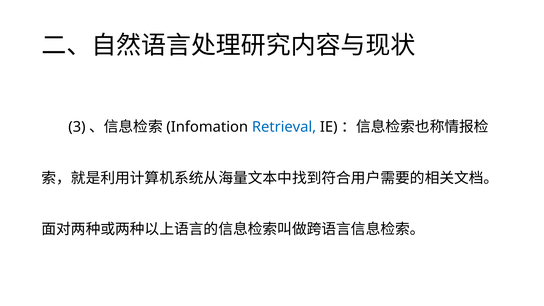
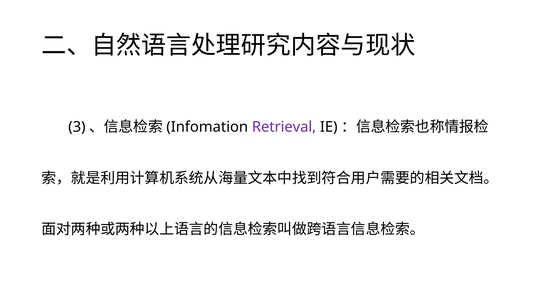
Retrieval colour: blue -> purple
